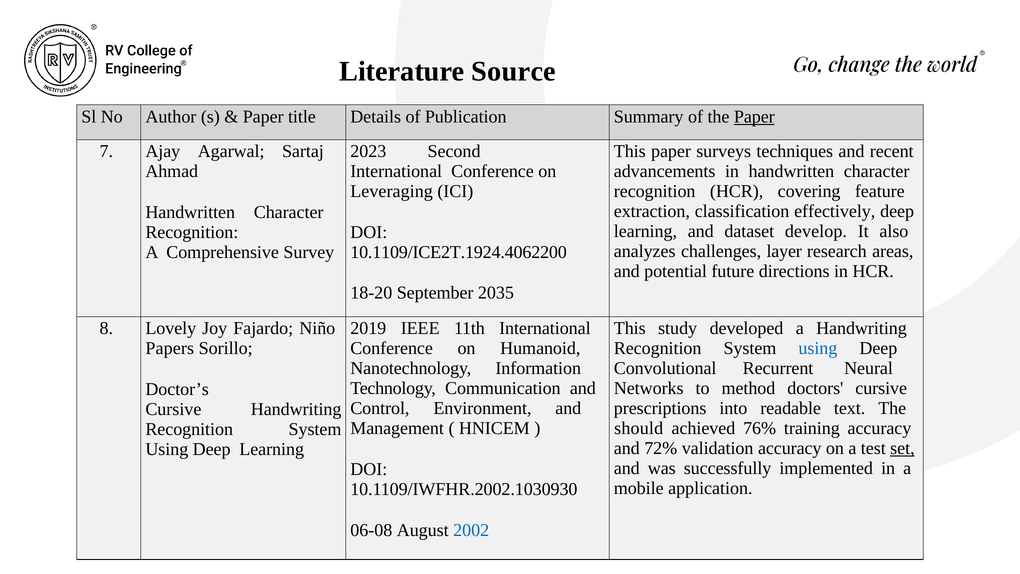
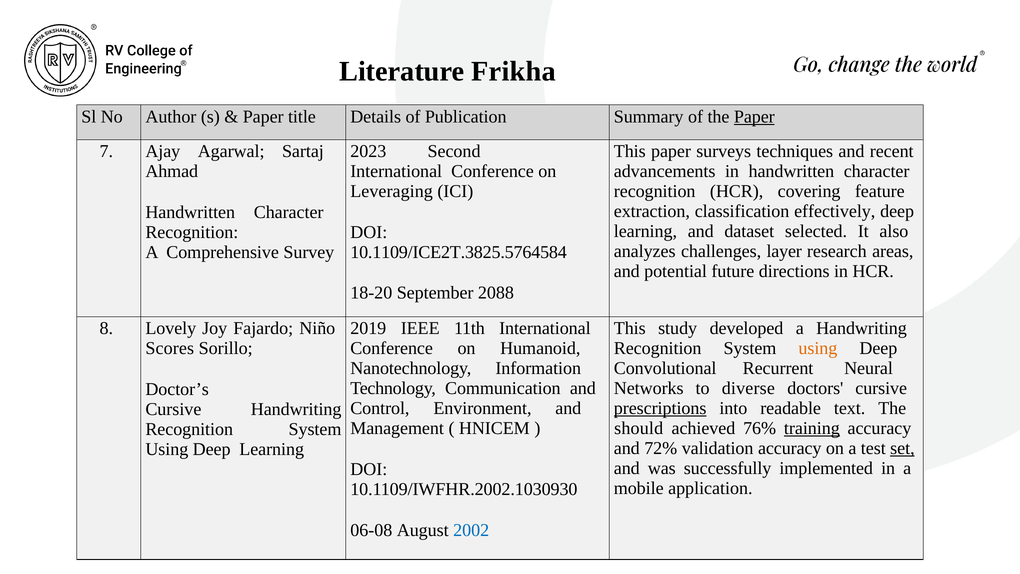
Source: Source -> Frikha
develop: develop -> selected
10.1109/ICE2T.1924.4062200: 10.1109/ICE2T.1924.4062200 -> 10.1109/ICE2T.3825.5764584
2035: 2035 -> 2088
Papers: Papers -> Scores
using at (818, 348) colour: blue -> orange
method: method -> diverse
prescriptions underline: none -> present
training underline: none -> present
